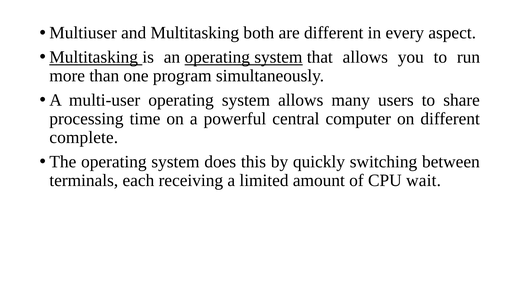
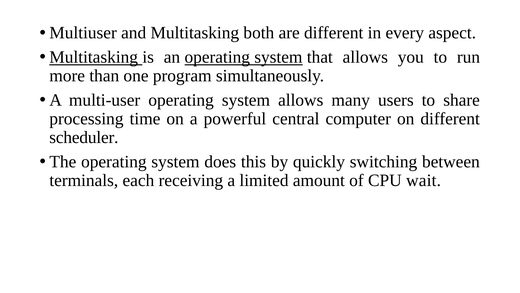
complete: complete -> scheduler
